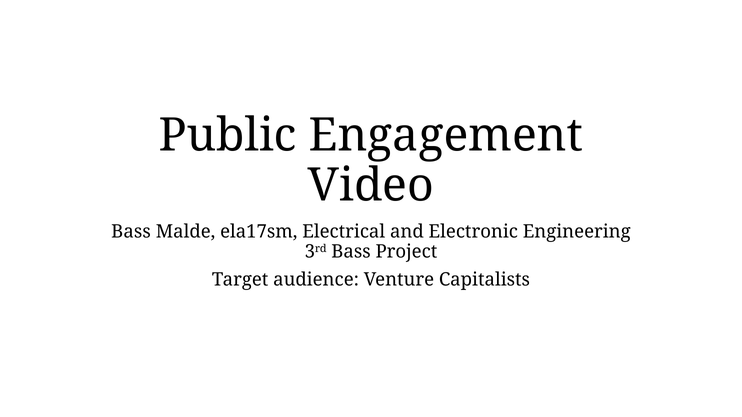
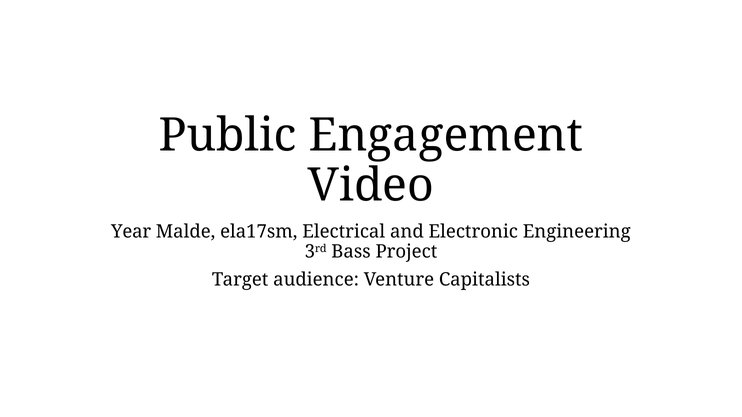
Bass at (131, 232): Bass -> Year
